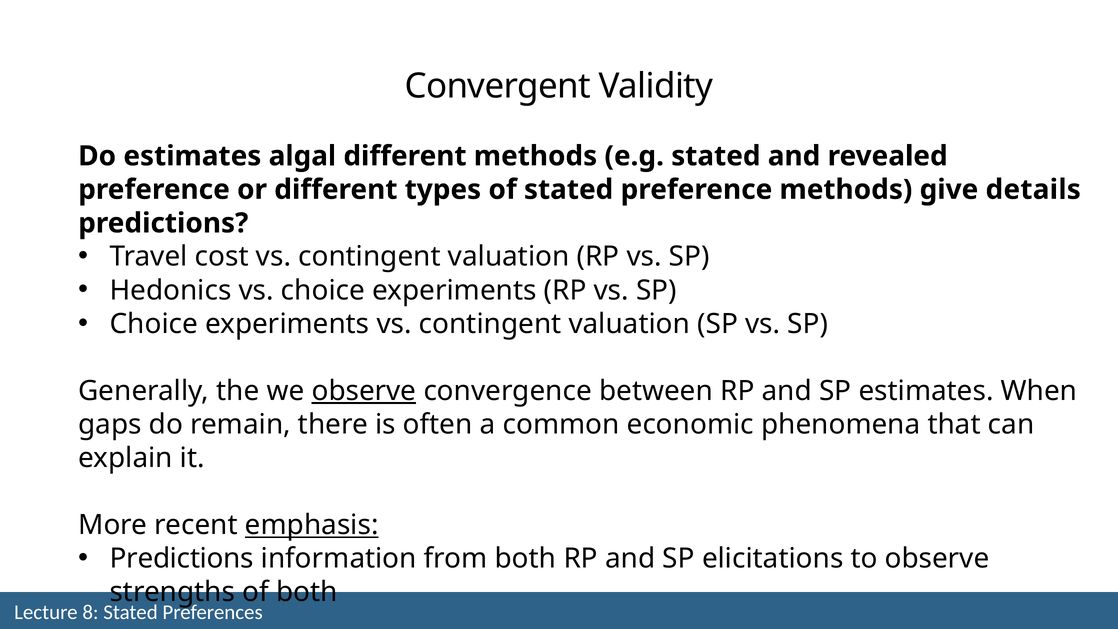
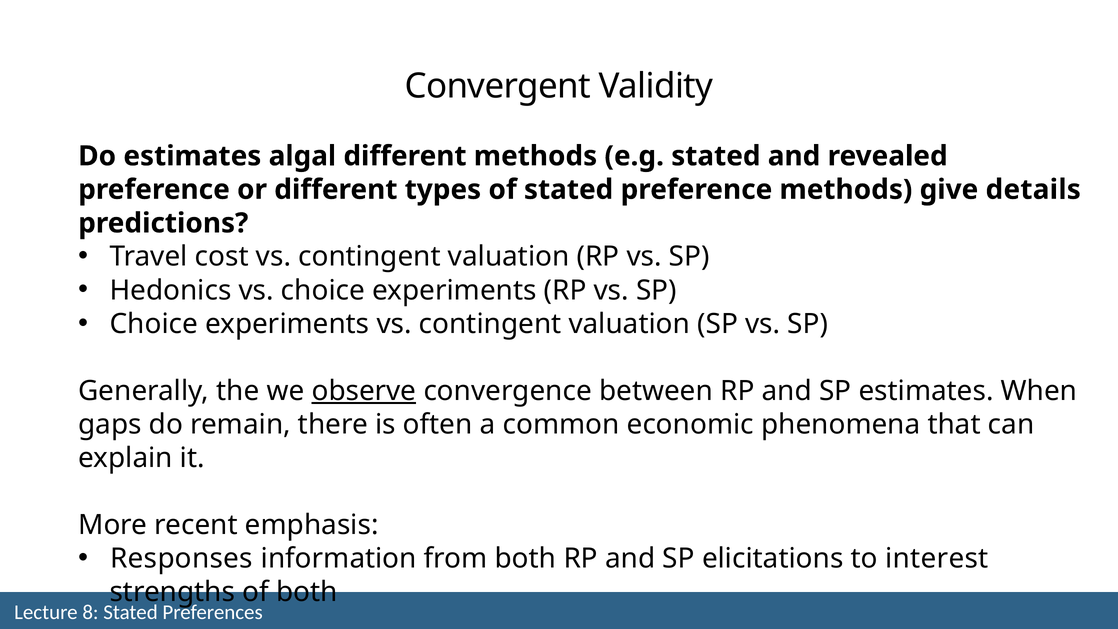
emphasis underline: present -> none
Predictions at (182, 559): Predictions -> Responses
to observe: observe -> interest
